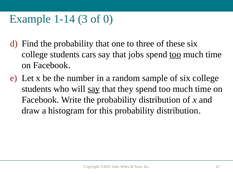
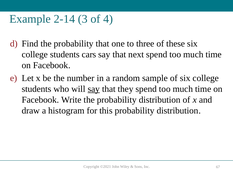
1-14: 1-14 -> 2-14
0: 0 -> 4
jobs: jobs -> next
too at (175, 55) underline: present -> none
